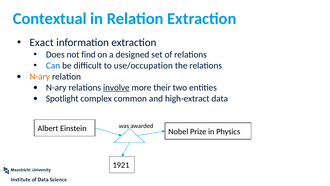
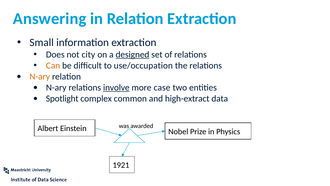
Contextual: Contextual -> Answering
Exact: Exact -> Small
find: find -> city
designed underline: none -> present
Can colour: blue -> orange
their: their -> case
